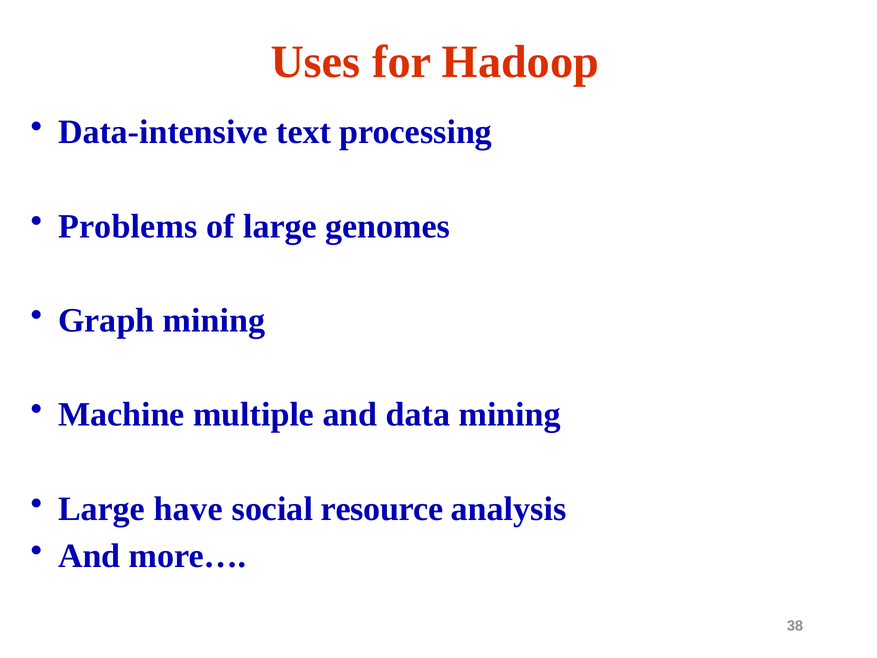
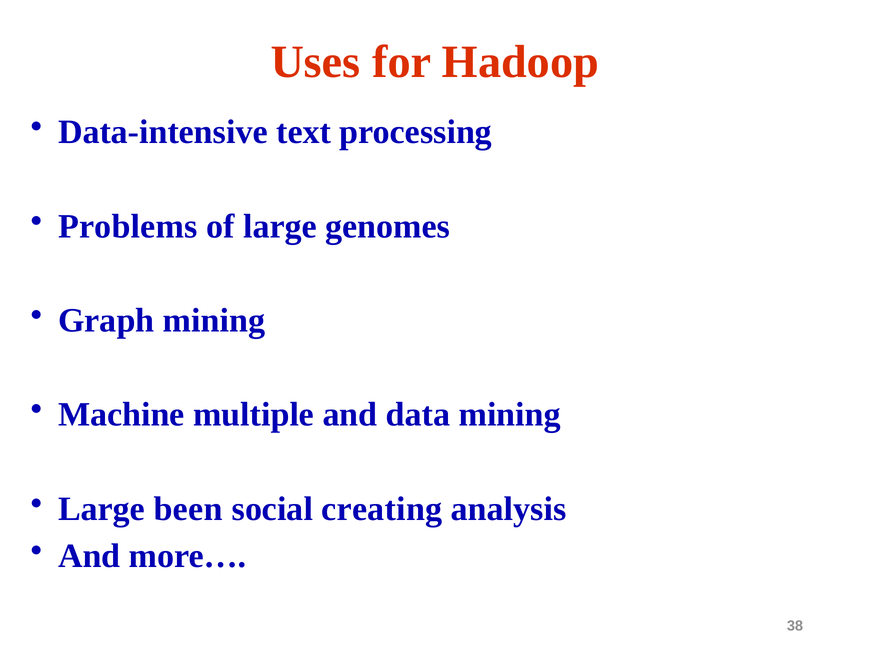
have: have -> been
resource: resource -> creating
